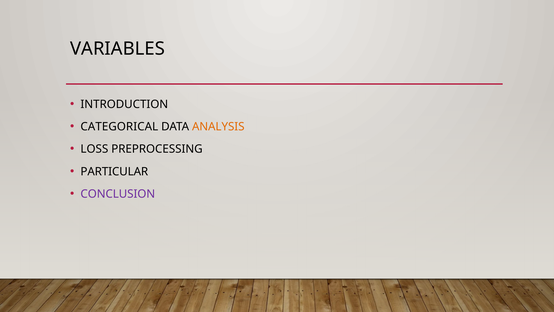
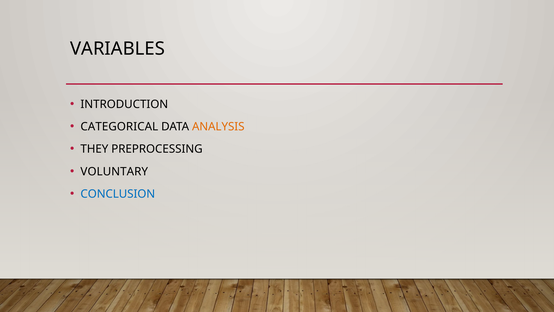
LOSS: LOSS -> THEY
PARTICULAR: PARTICULAR -> VOLUNTARY
CONCLUSION colour: purple -> blue
